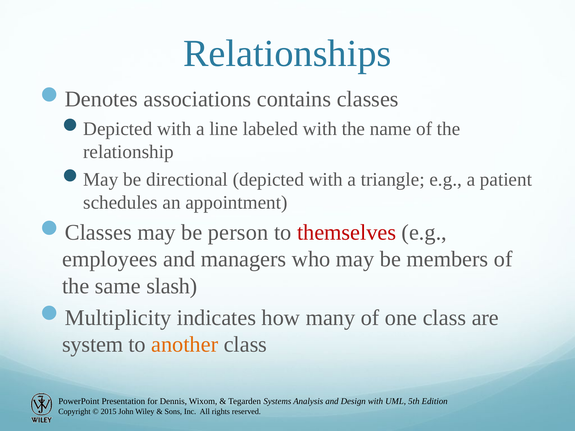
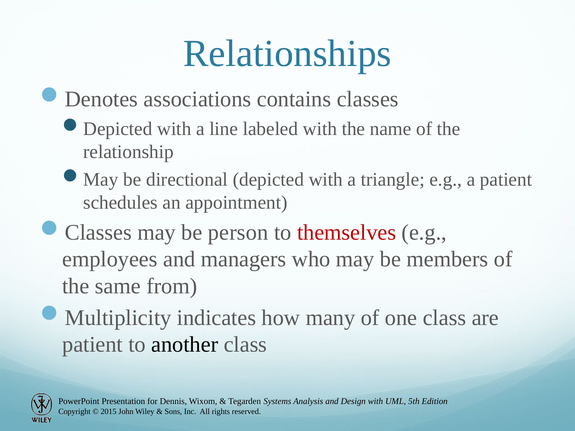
slash: slash -> from
system at (93, 345): system -> patient
another colour: orange -> black
